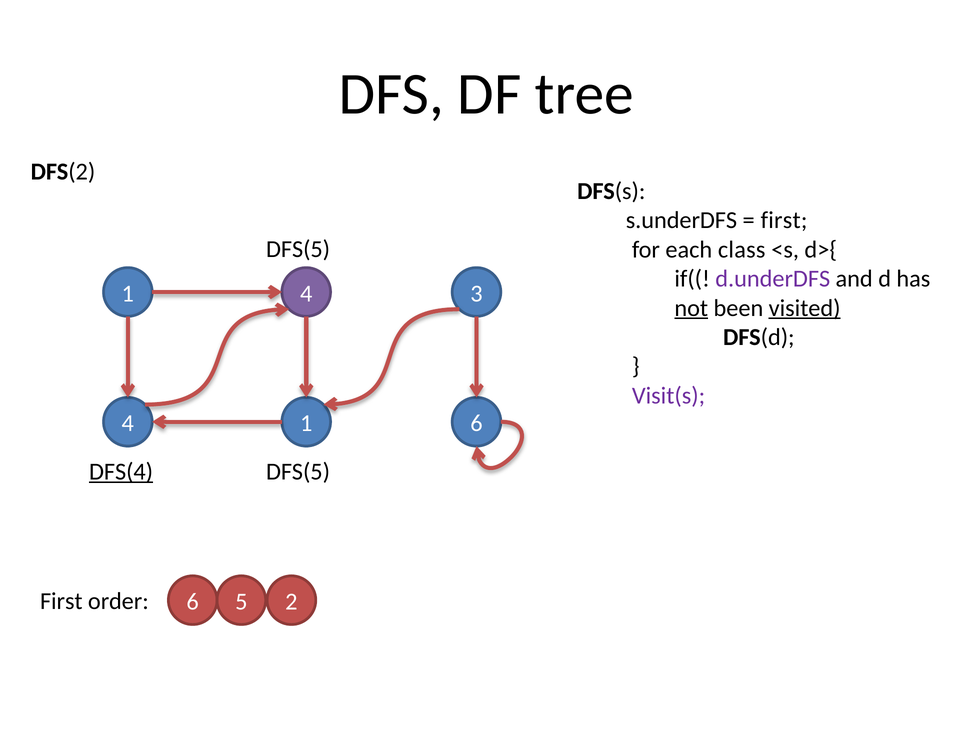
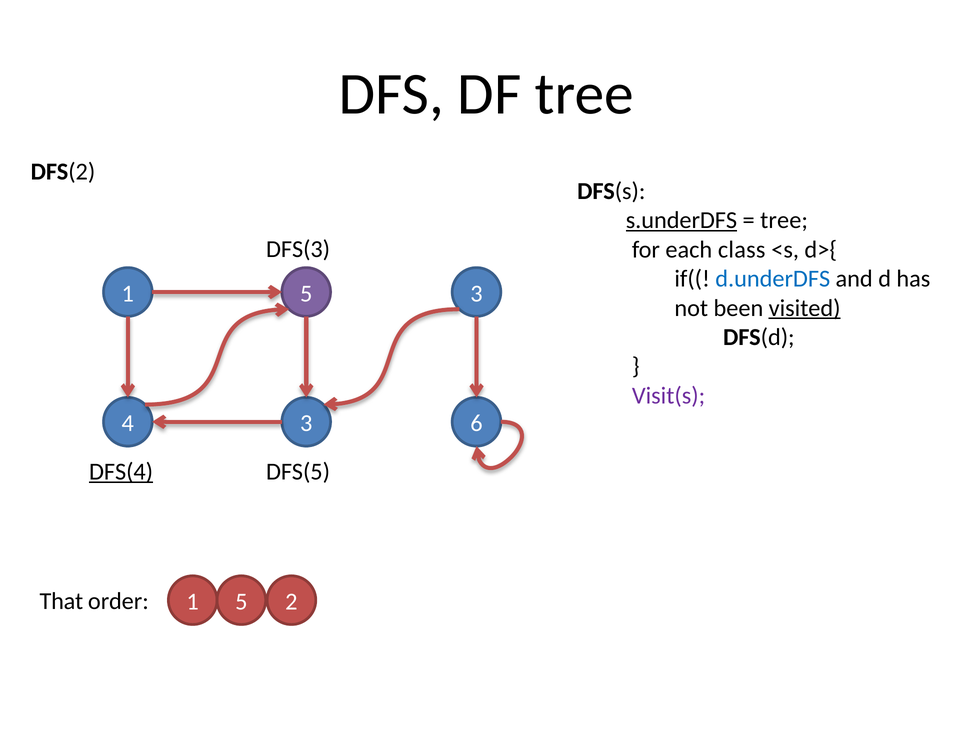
s.underDFS underline: none -> present
first at (784, 220): first -> tree
DFS(5 at (298, 249): DFS(5 -> DFS(3
d.underDFS colour: purple -> blue
1 4: 4 -> 5
not underline: present -> none
4 1: 1 -> 3
First at (61, 601): First -> That
order 6: 6 -> 1
